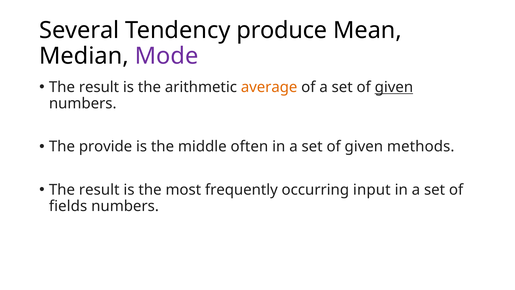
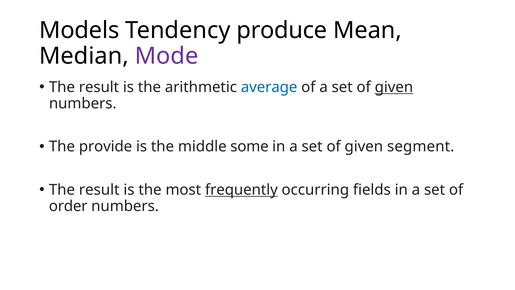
Several: Several -> Models
average colour: orange -> blue
often: often -> some
methods: methods -> segment
frequently underline: none -> present
input: input -> fields
fields: fields -> order
